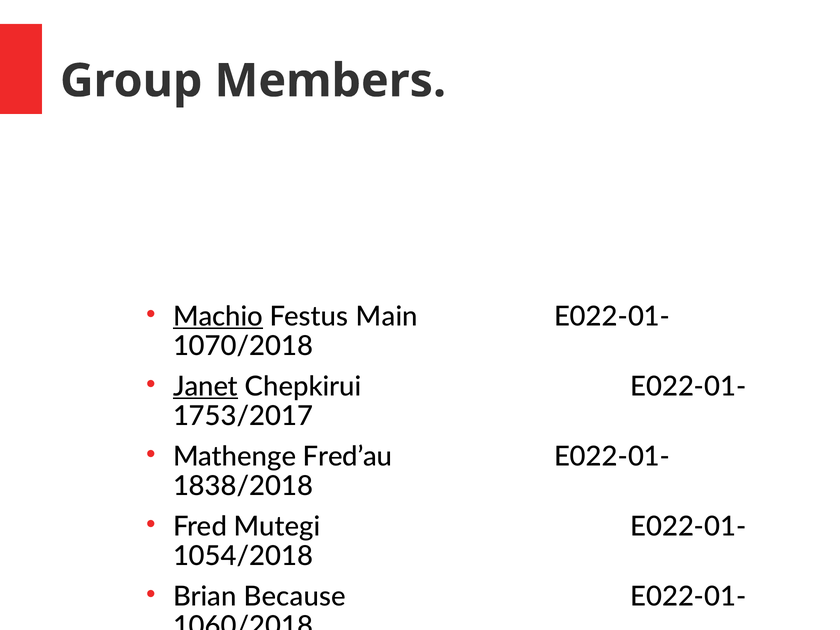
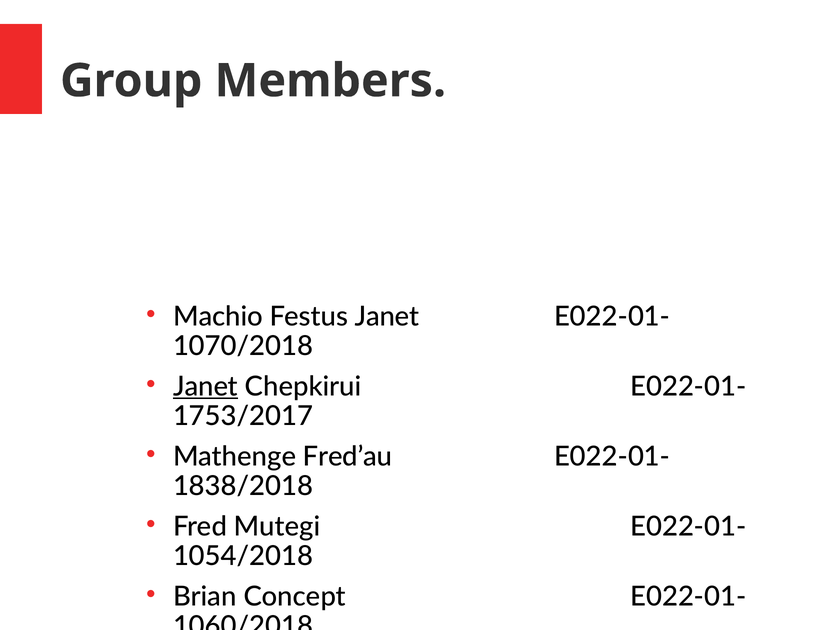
Machio underline: present -> none
Festus Main: Main -> Janet
Because: Because -> Concept
